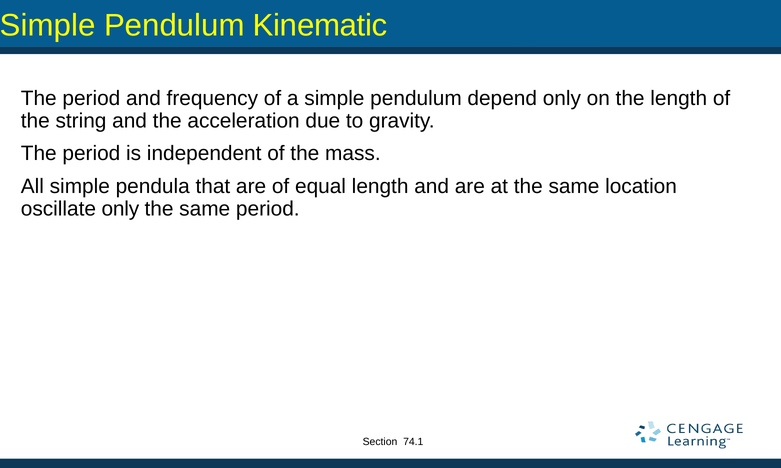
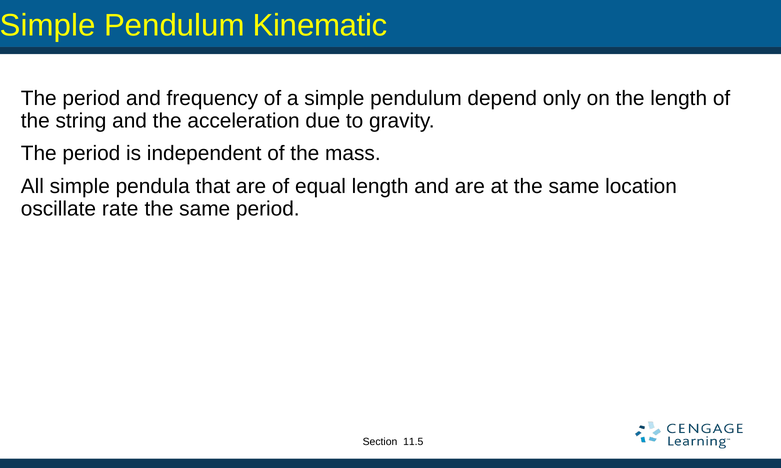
oscillate only: only -> rate
74.1: 74.1 -> 11.5
